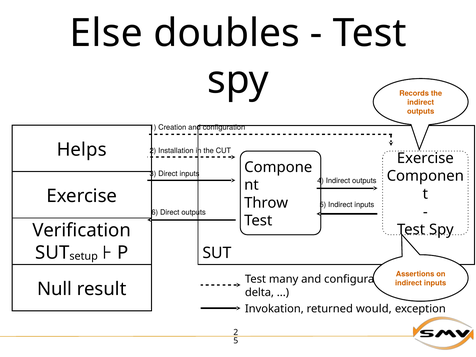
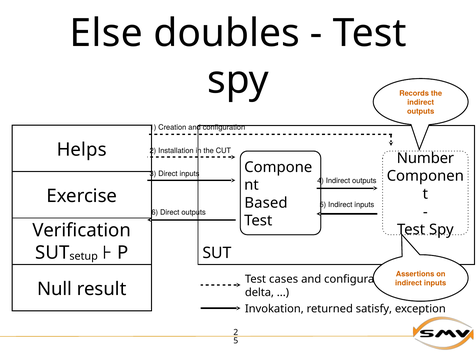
Exercise at (425, 158): Exercise -> Number
Throw: Throw -> Based
many: many -> cases
would: would -> satisfy
